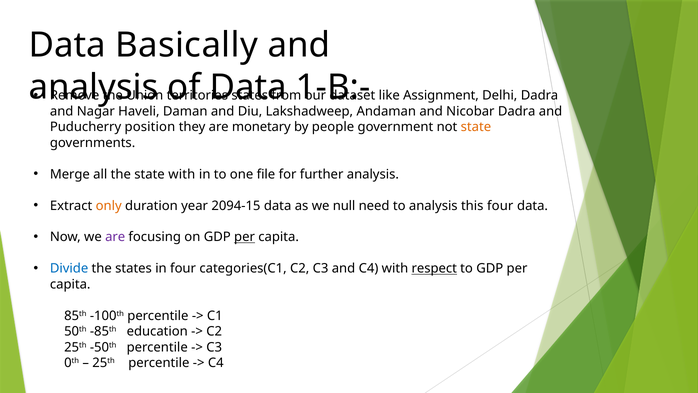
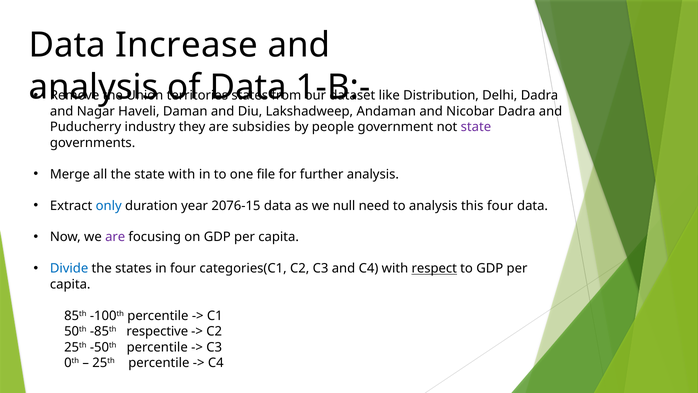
Basically: Basically -> Increase
Assignment: Assignment -> Distribution
position: position -> industry
monetary: monetary -> subsidies
state at (476, 127) colour: orange -> purple
only colour: orange -> blue
2094-15: 2094-15 -> 2076-15
per at (245, 237) underline: present -> none
education: education -> respective
